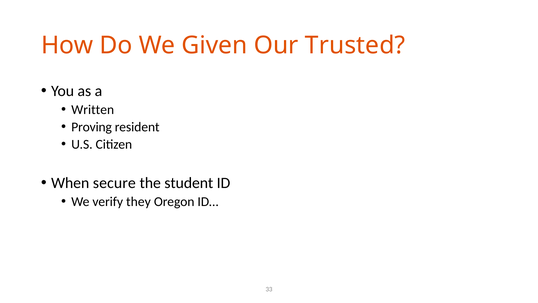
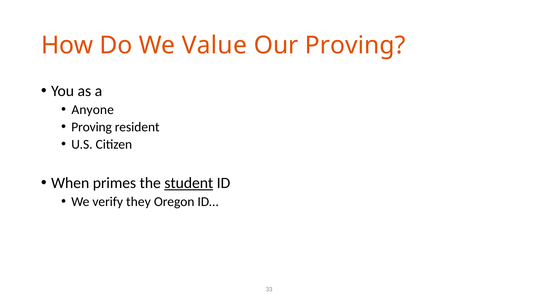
Given: Given -> Value
Our Trusted: Trusted -> Proving
Written: Written -> Anyone
secure: secure -> primes
student underline: none -> present
